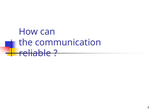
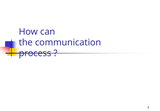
reliable: reliable -> process
